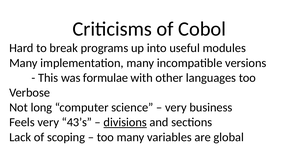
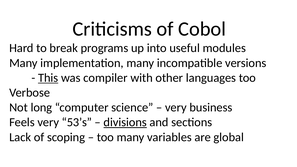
This underline: none -> present
formulae: formulae -> compiler
43’s: 43’s -> 53’s
